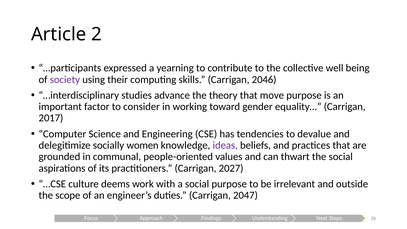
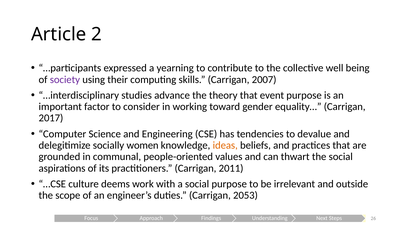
2046: 2046 -> 2007
move: move -> event
ideas colour: purple -> orange
2027: 2027 -> 2011
2047: 2047 -> 2053
